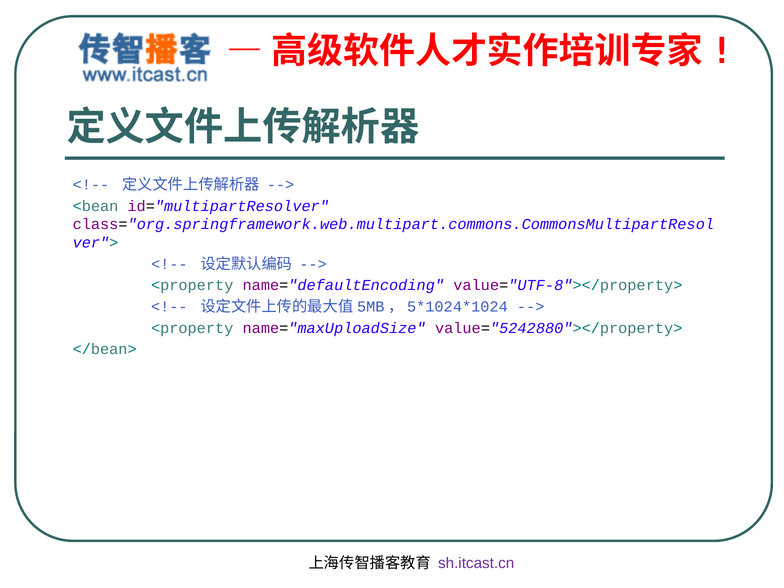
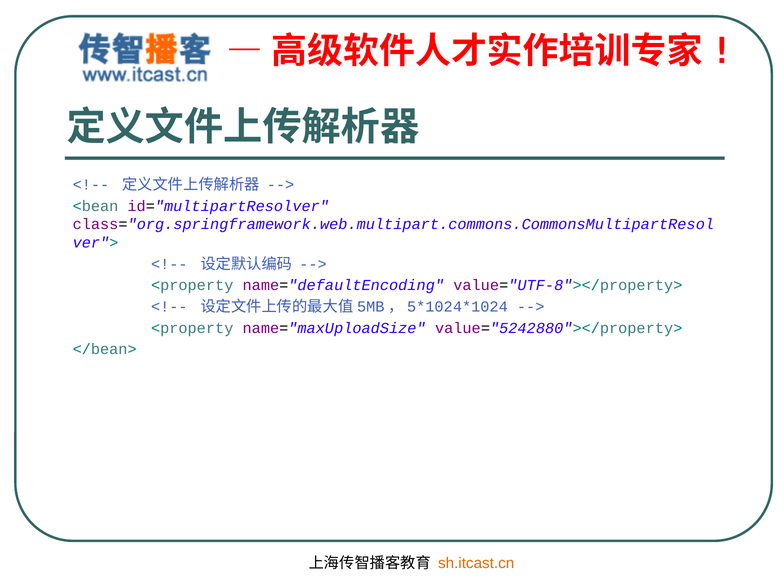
sh.itcast.cn colour: purple -> orange
